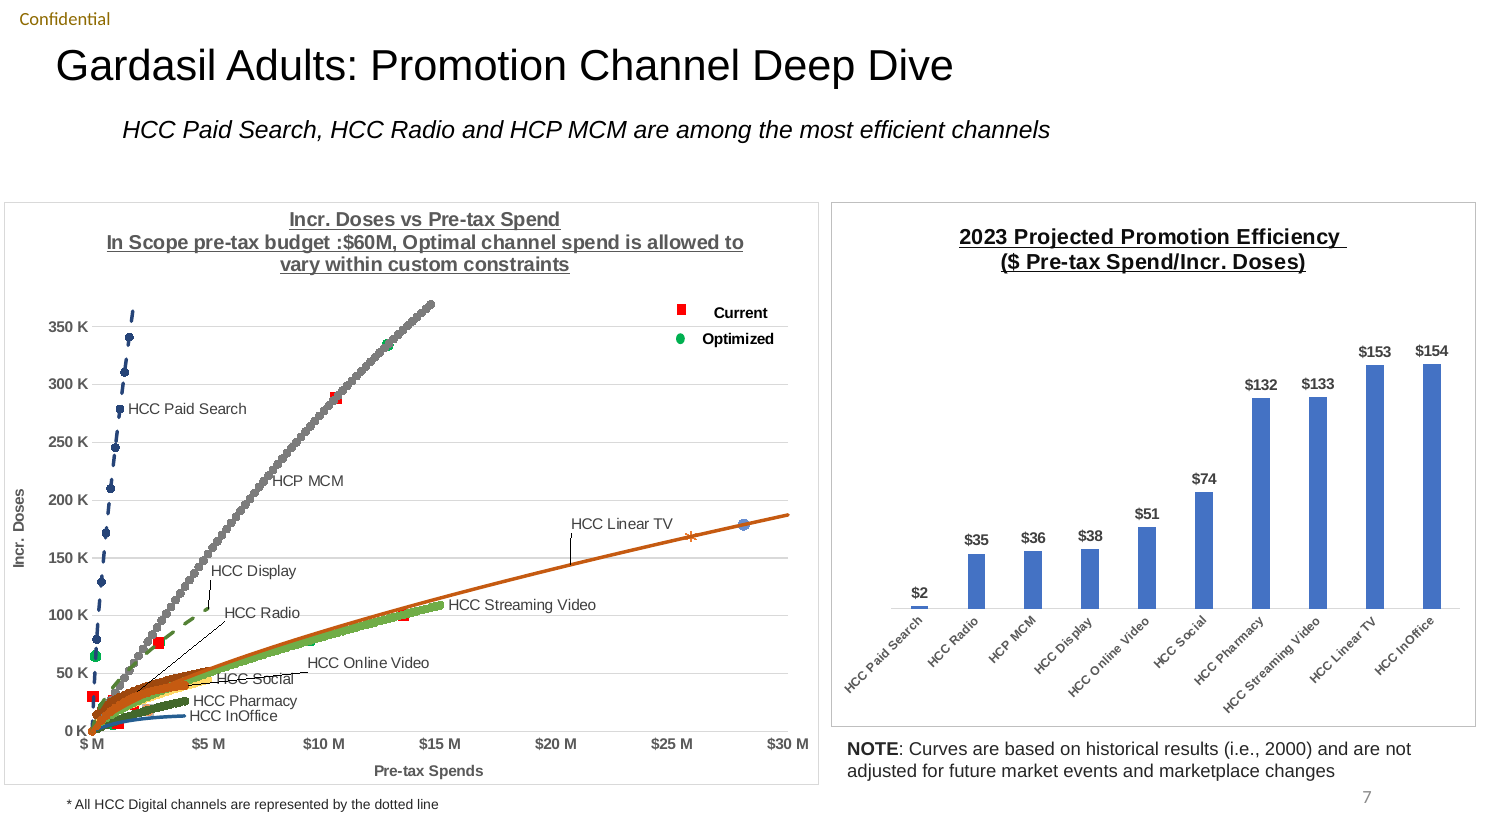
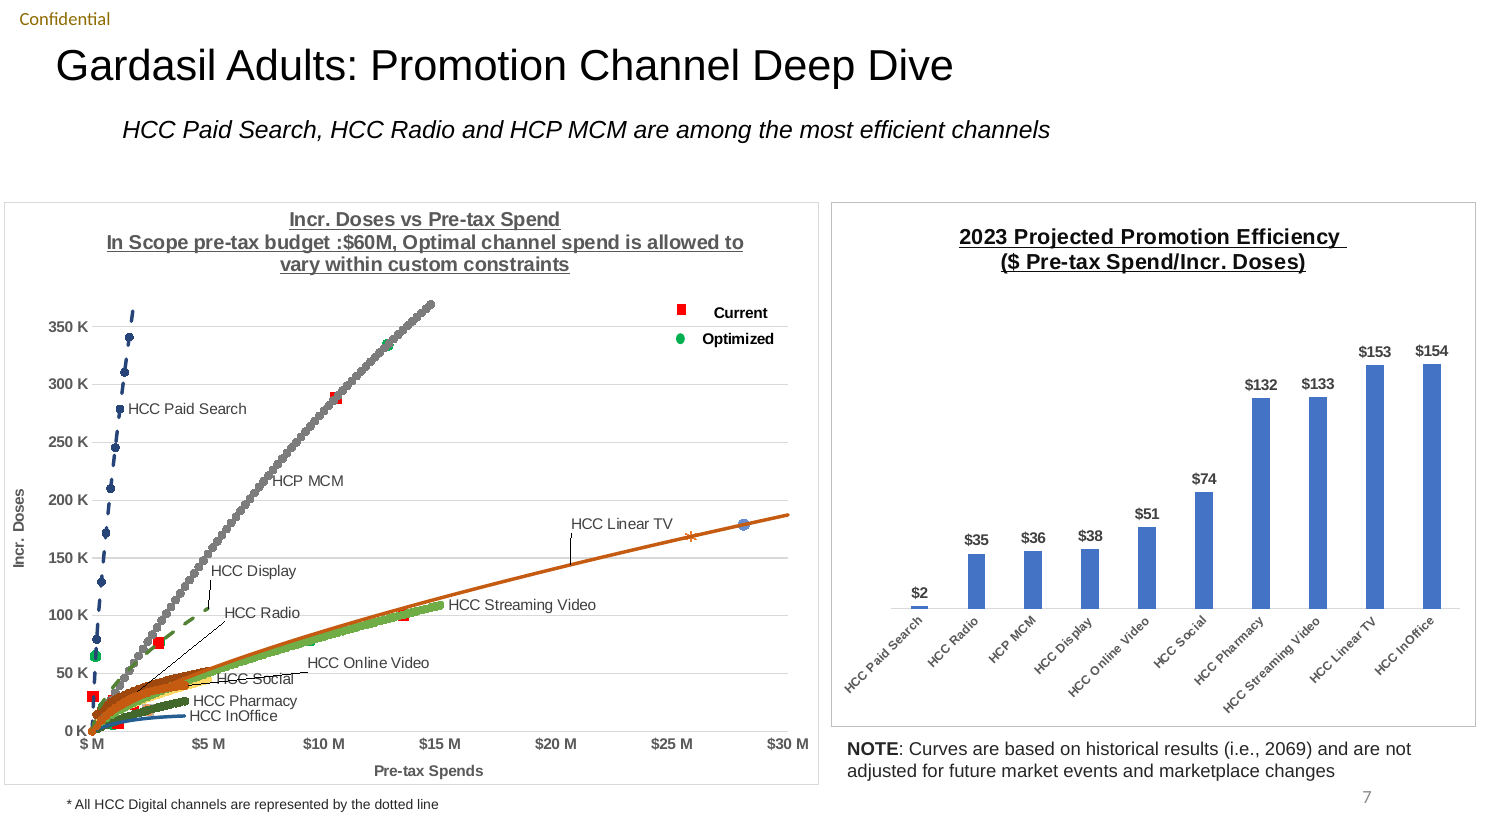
2000: 2000 -> 2069
